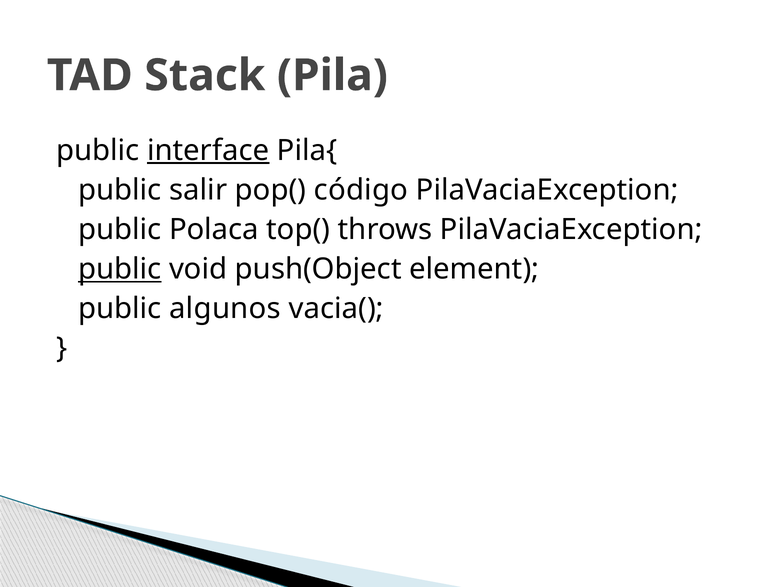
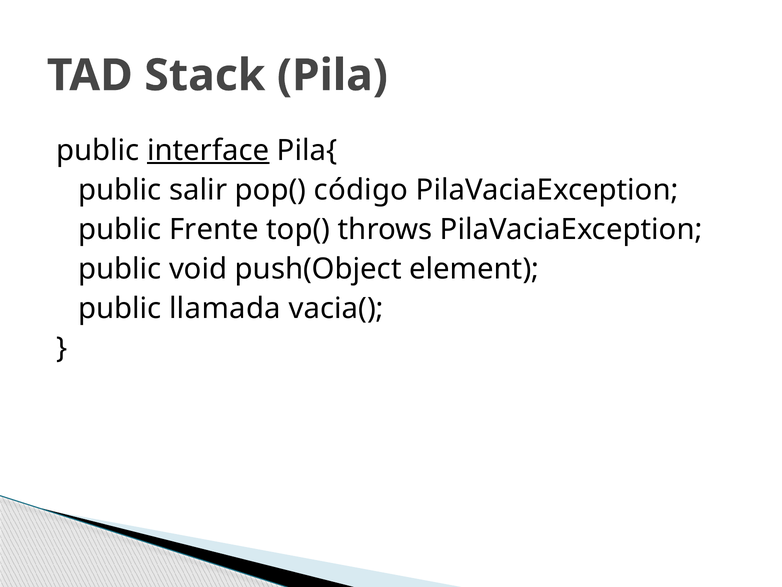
Polaca: Polaca -> Frente
public at (120, 269) underline: present -> none
algunos: algunos -> llamada
